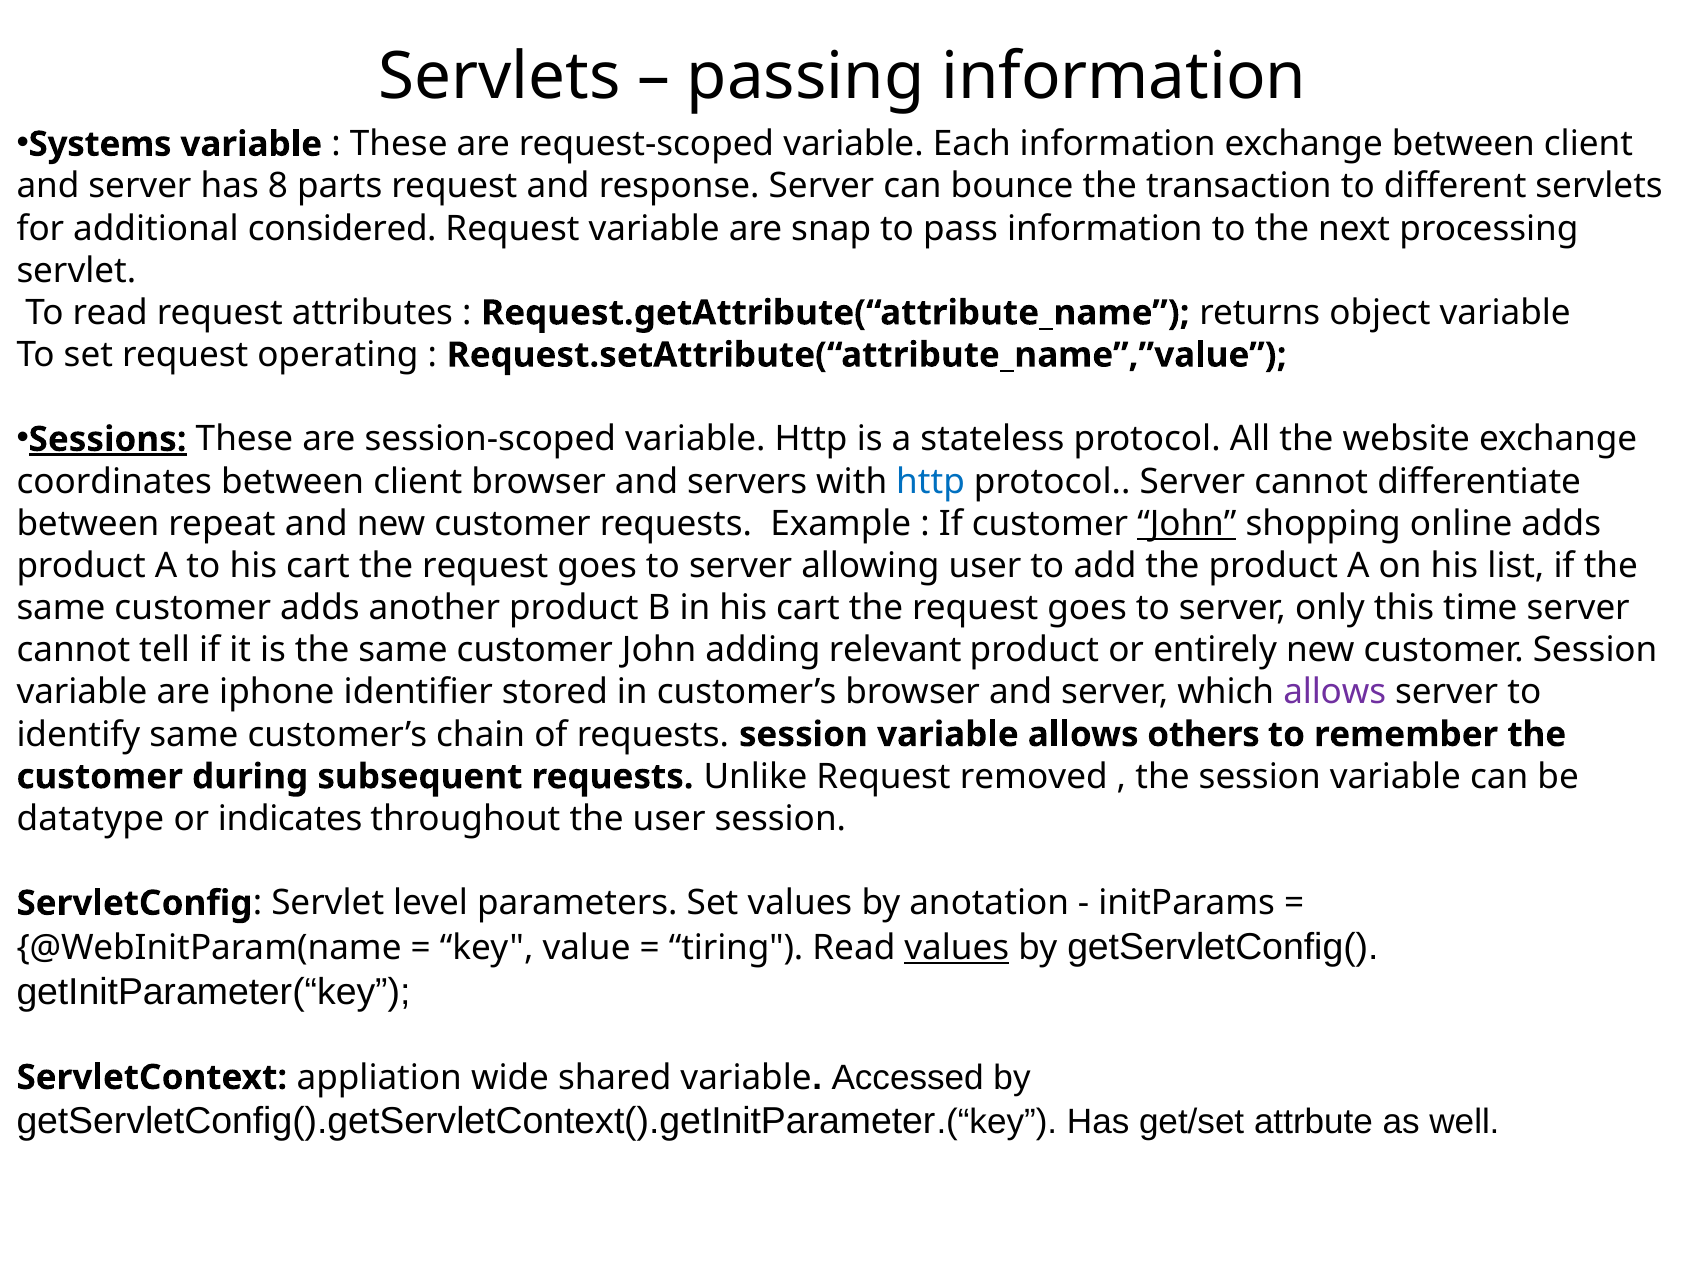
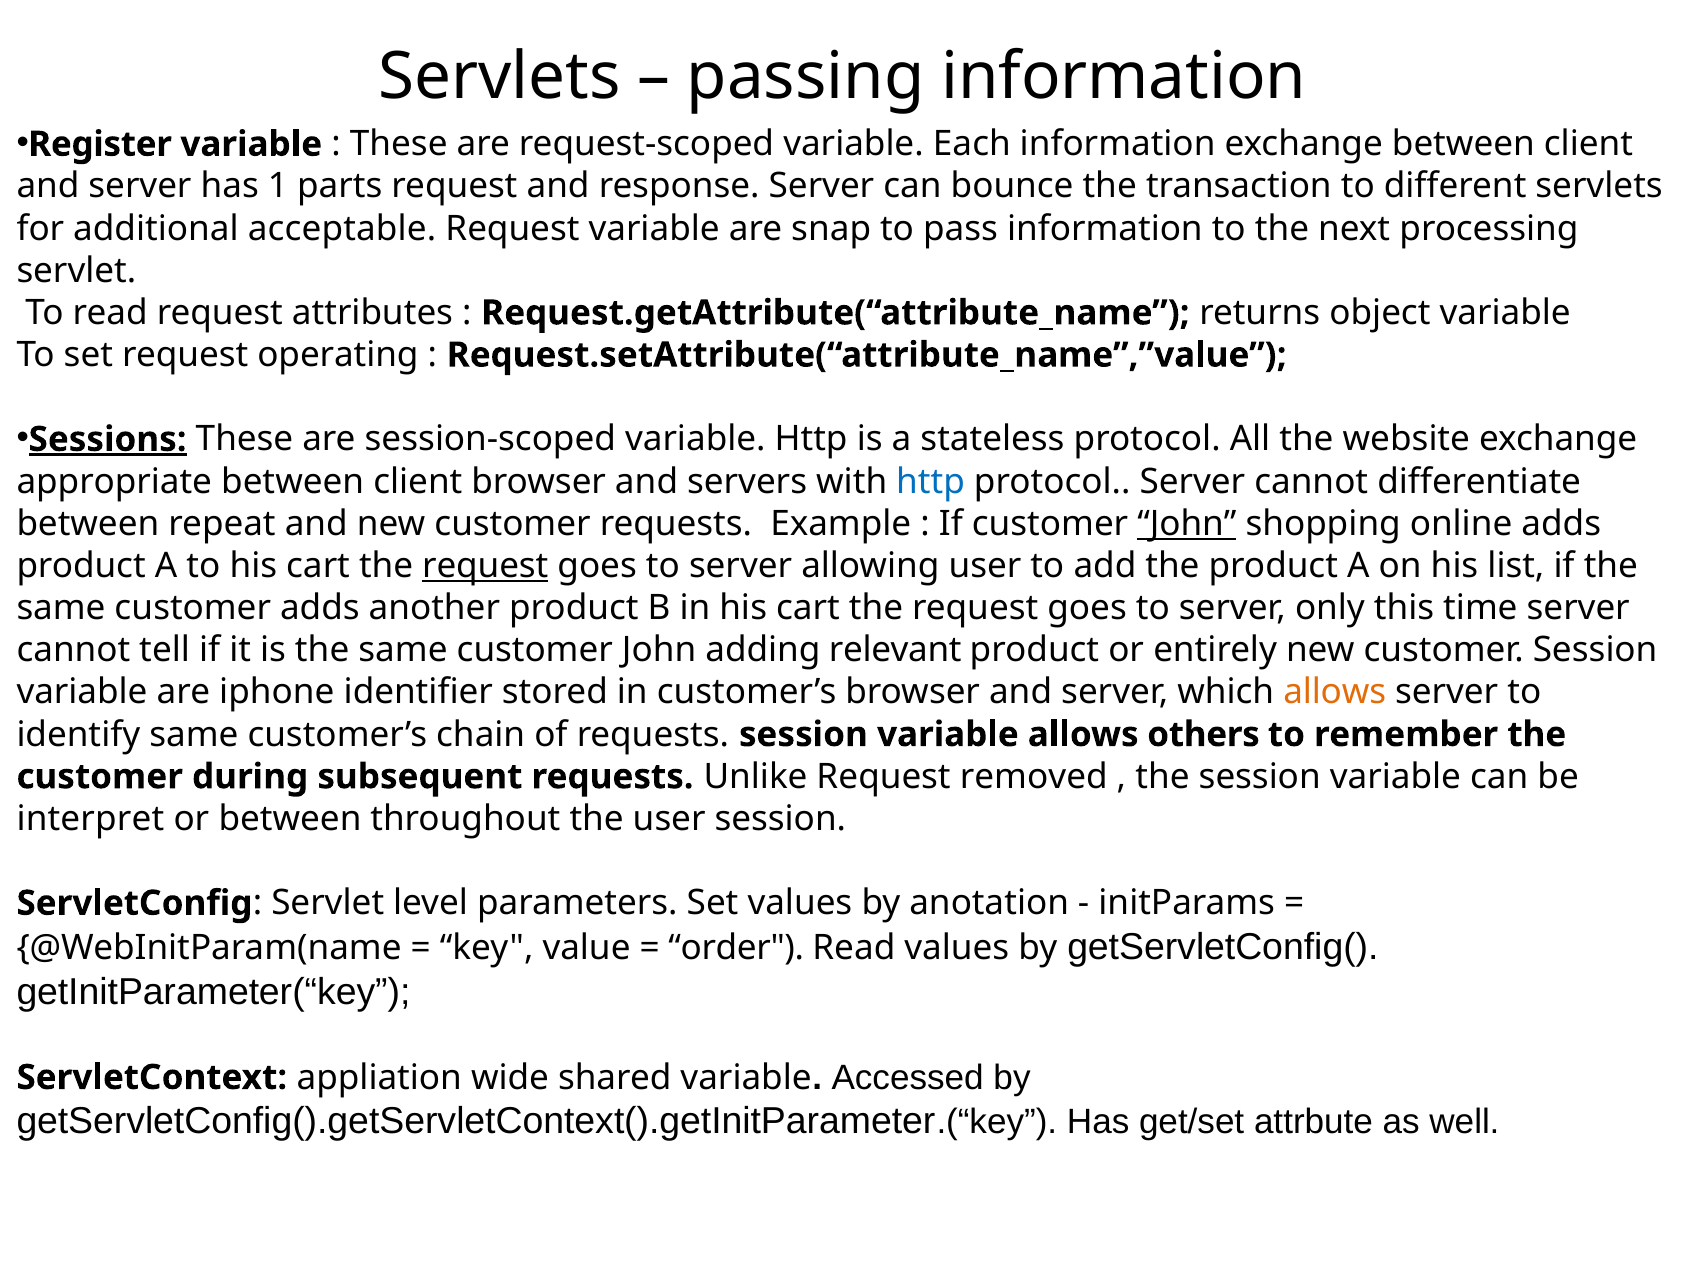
Systems: Systems -> Register
8: 8 -> 1
considered: considered -> acceptable
coordinates: coordinates -> appropriate
request at (485, 566) underline: none -> present
allows at (1335, 692) colour: purple -> orange
datatype: datatype -> interpret
or indicates: indicates -> between
tiring: tiring -> order
values at (957, 947) underline: present -> none
